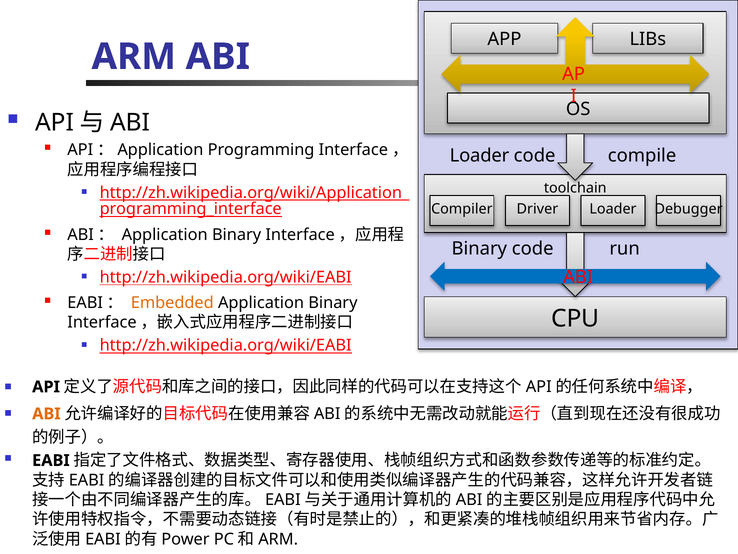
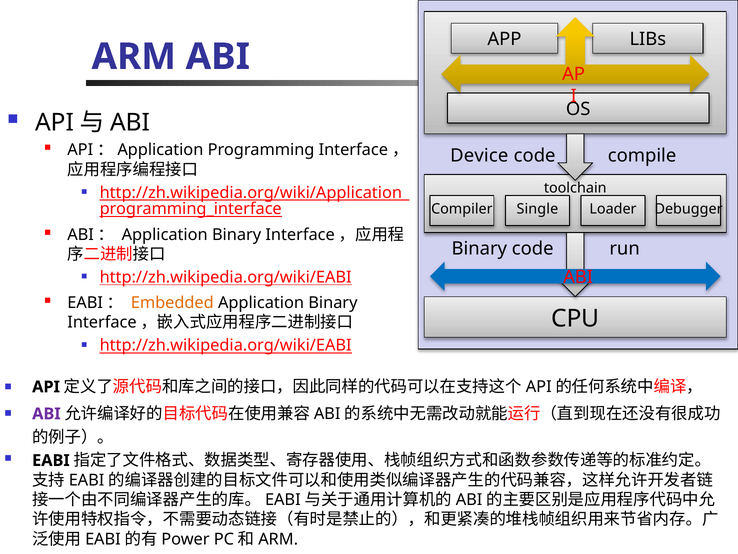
Loader at (479, 155): Loader -> Device
Driver: Driver -> Single
ABI at (46, 414) colour: orange -> purple
